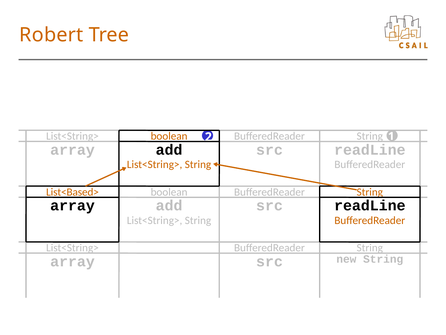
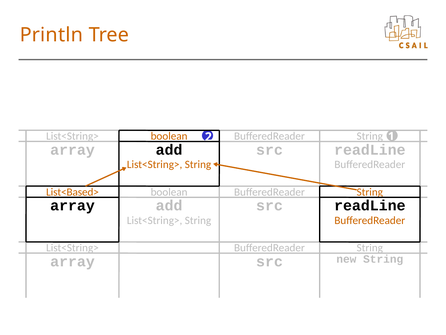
Robert: Robert -> Println
